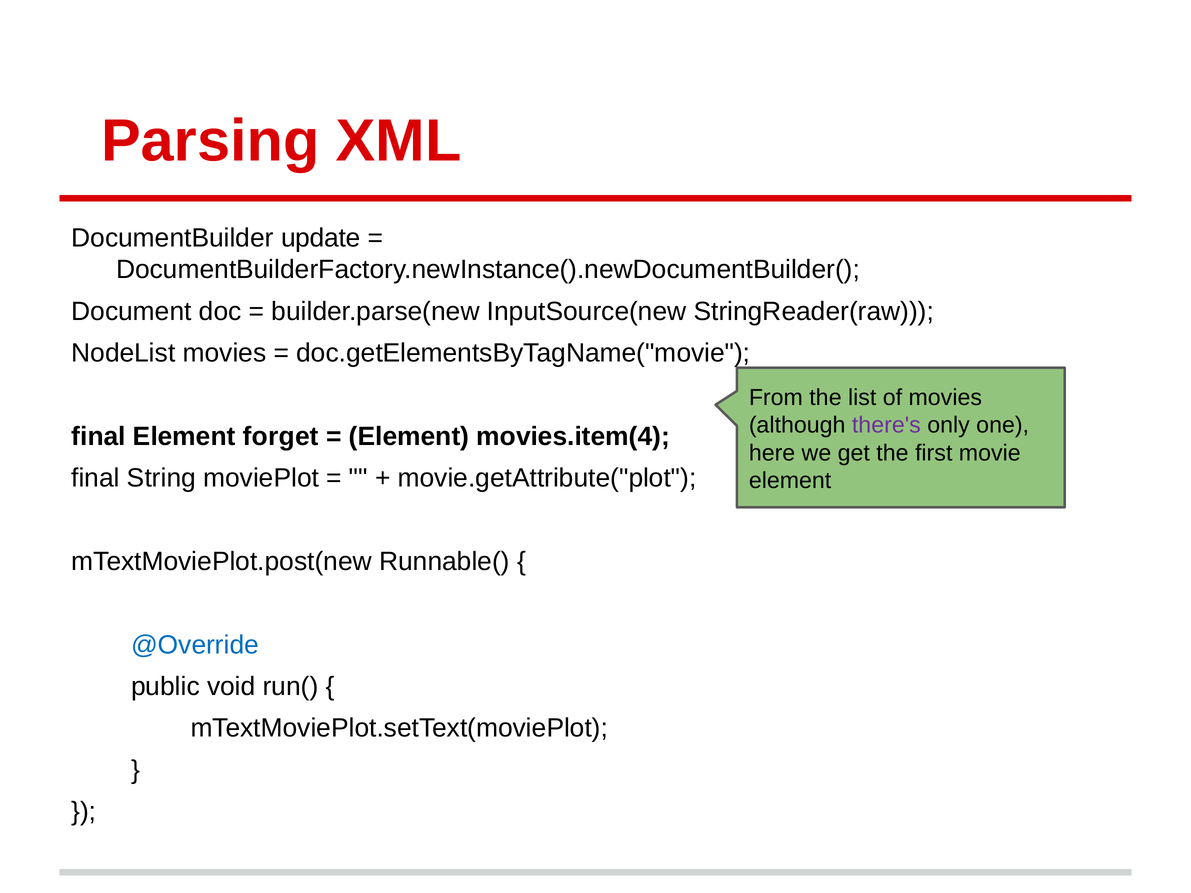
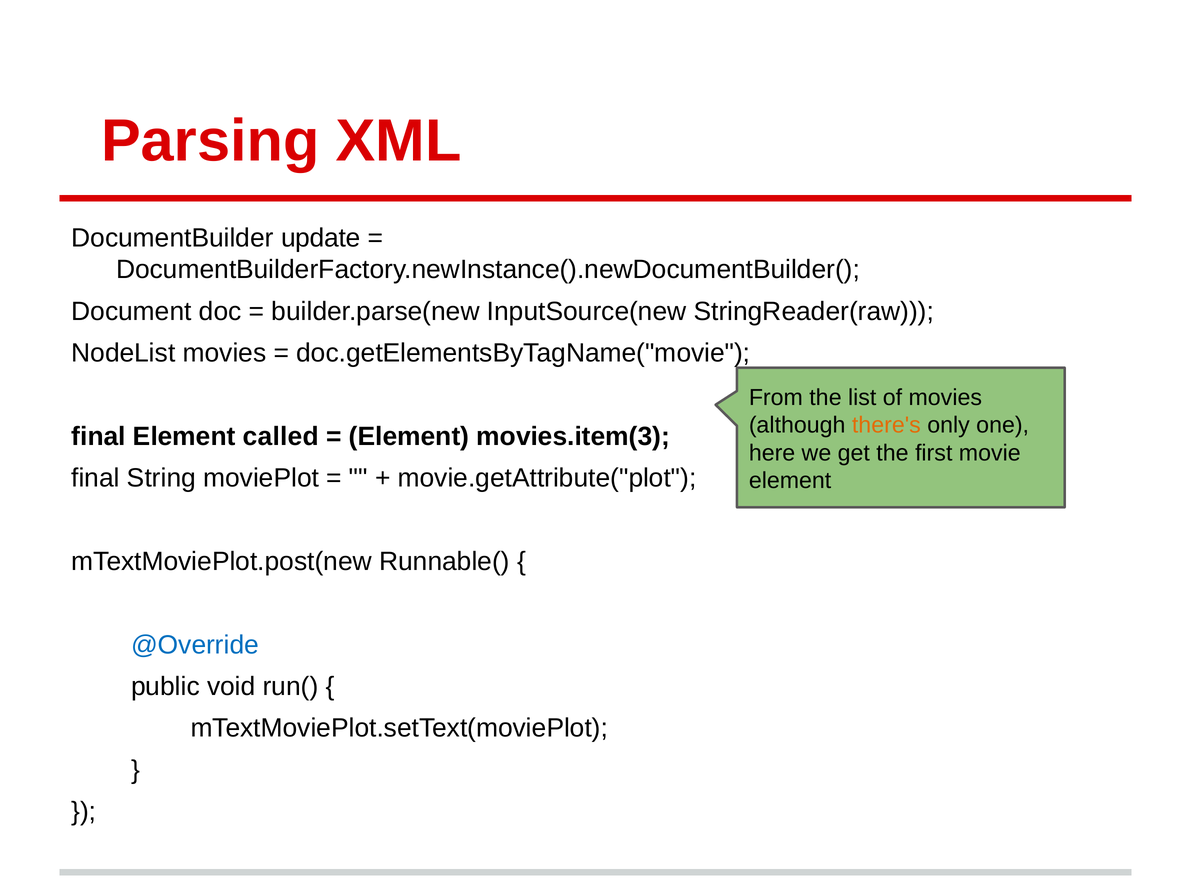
there's colour: purple -> orange
forget: forget -> called
movies.item(4: movies.item(4 -> movies.item(3
